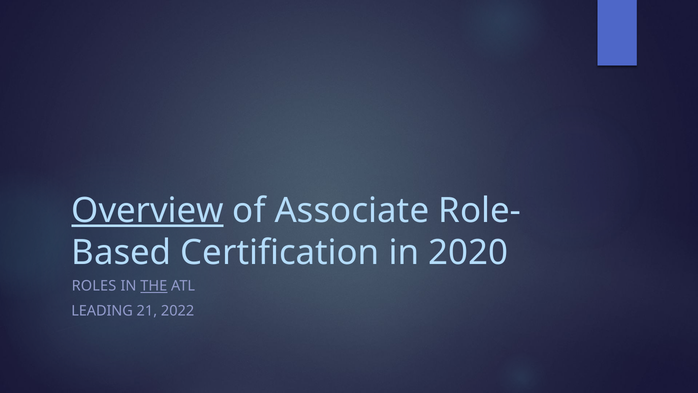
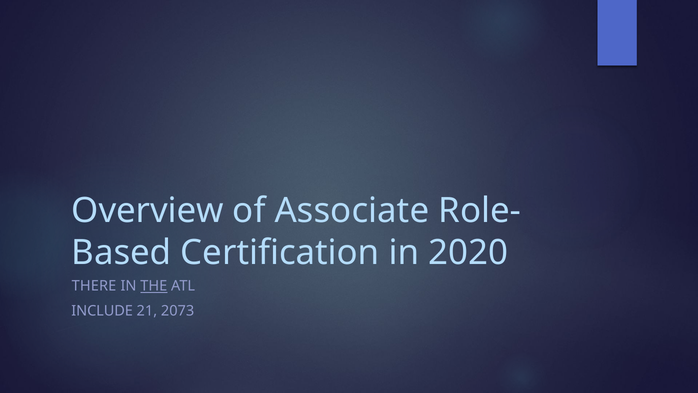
Overview underline: present -> none
ROLES: ROLES -> THERE
LEADING: LEADING -> INCLUDE
2022: 2022 -> 2073
